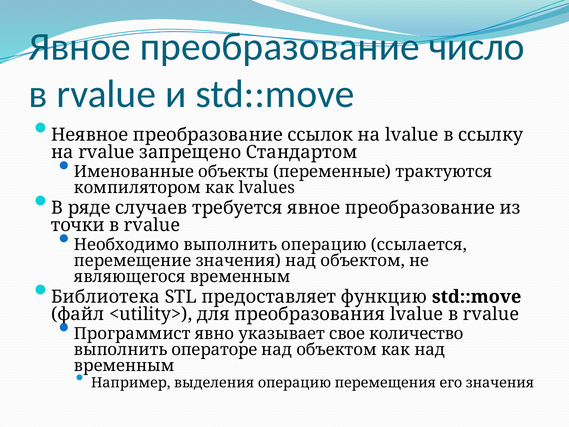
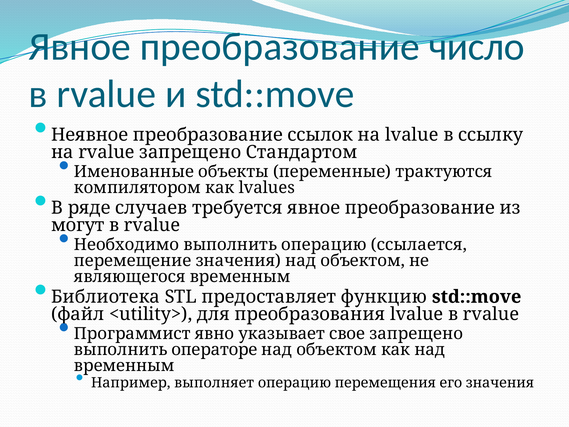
точки: точки -> могут
свое количество: количество -> запрещено
выделения: выделения -> выполняет
